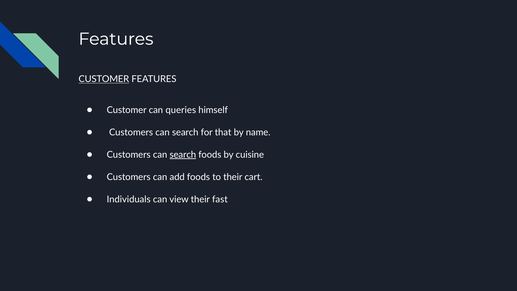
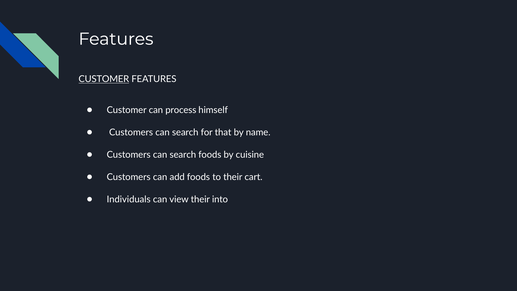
queries: queries -> process
search at (183, 155) underline: present -> none
fast: fast -> into
